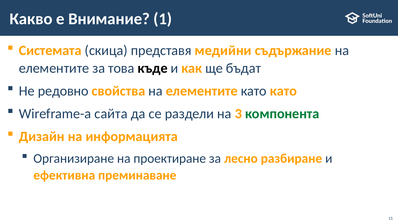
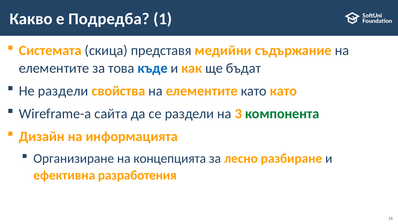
Внимание: Внимание -> Подредба
къде colour: black -> blue
Не редовно: редовно -> раздели
проектиране: проектиране -> концепцията
преминаване: преминаване -> разработения
